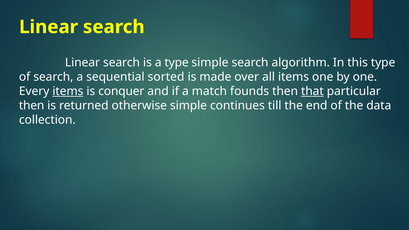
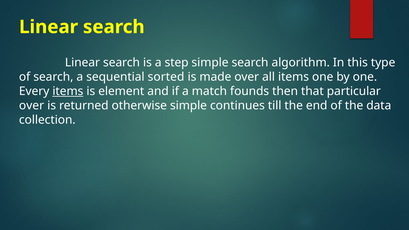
a type: type -> step
conquer: conquer -> element
that underline: present -> none
then at (32, 106): then -> over
